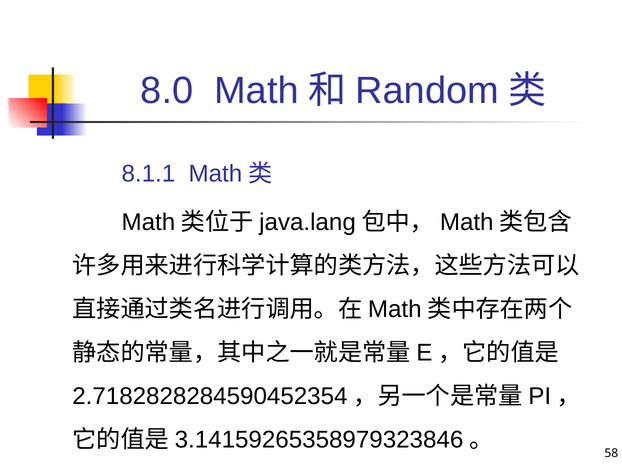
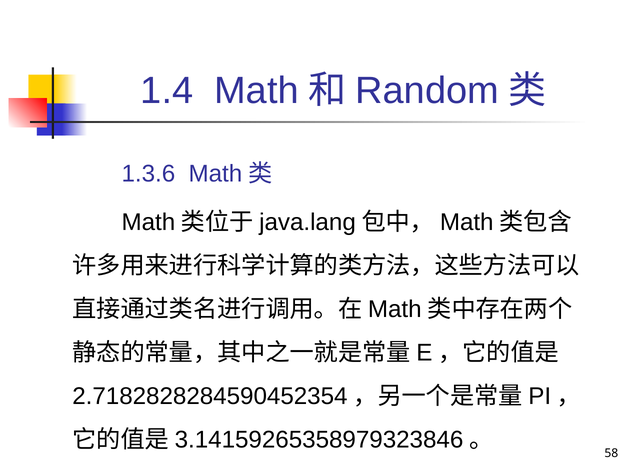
8.0: 8.0 -> 1.4
8.1.1: 8.1.1 -> 1.3.6
